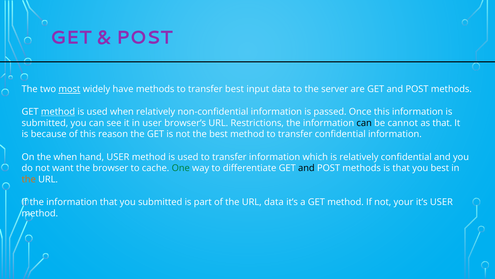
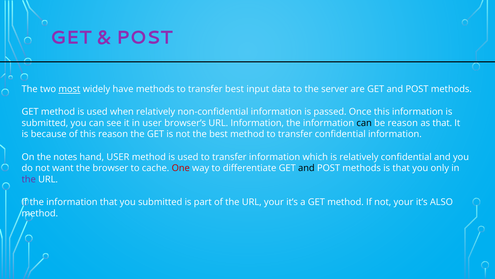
method at (58, 112) underline: present -> none
URL Restrictions: Restrictions -> Information
be cannot: cannot -> reason
the when: when -> notes
One colour: green -> red
you best: best -> only
the at (29, 179) colour: orange -> purple
URL data: data -> your
it’s USER: USER -> ALSO
